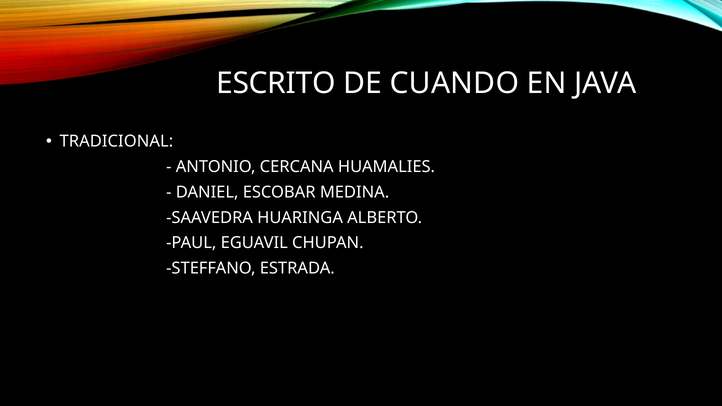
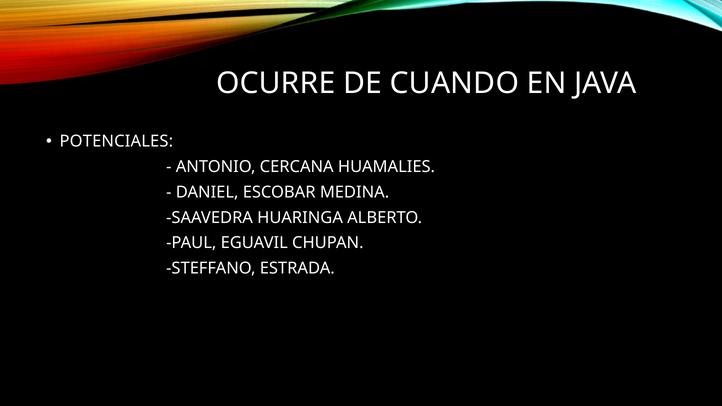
ESCRITO: ESCRITO -> OCURRE
TRADICIONAL: TRADICIONAL -> POTENCIALES
